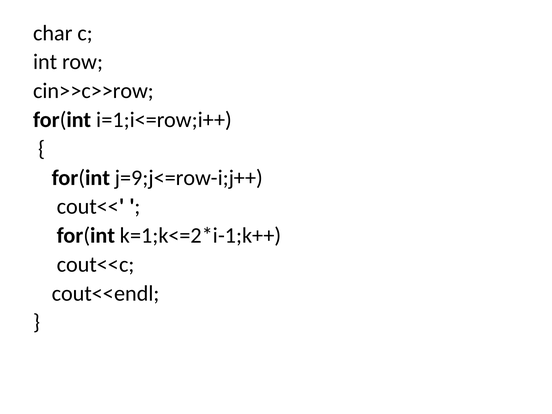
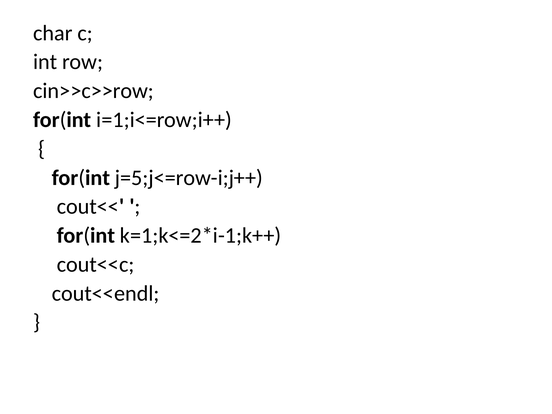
j=9;j<=row-i;j++: j=9;j<=row-i;j++ -> j=5;j<=row-i;j++
